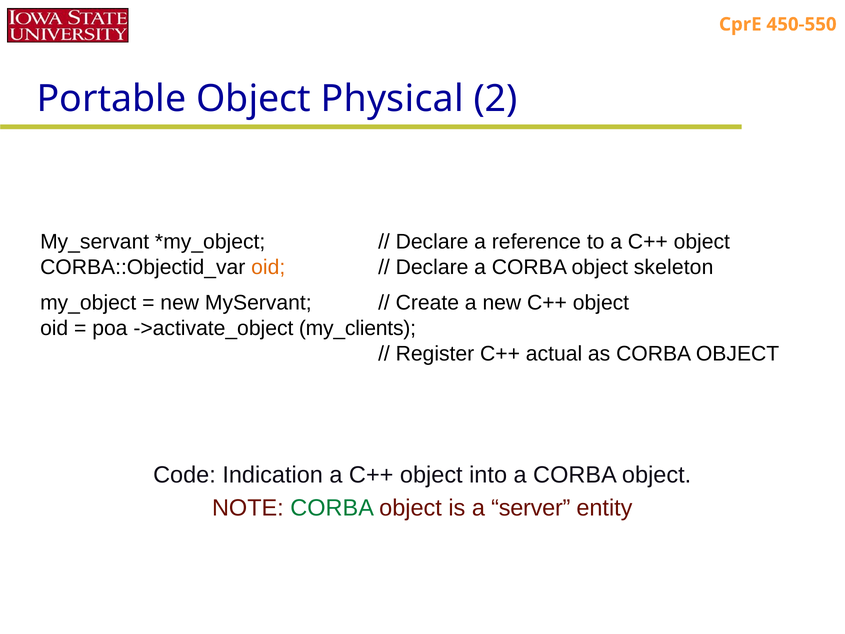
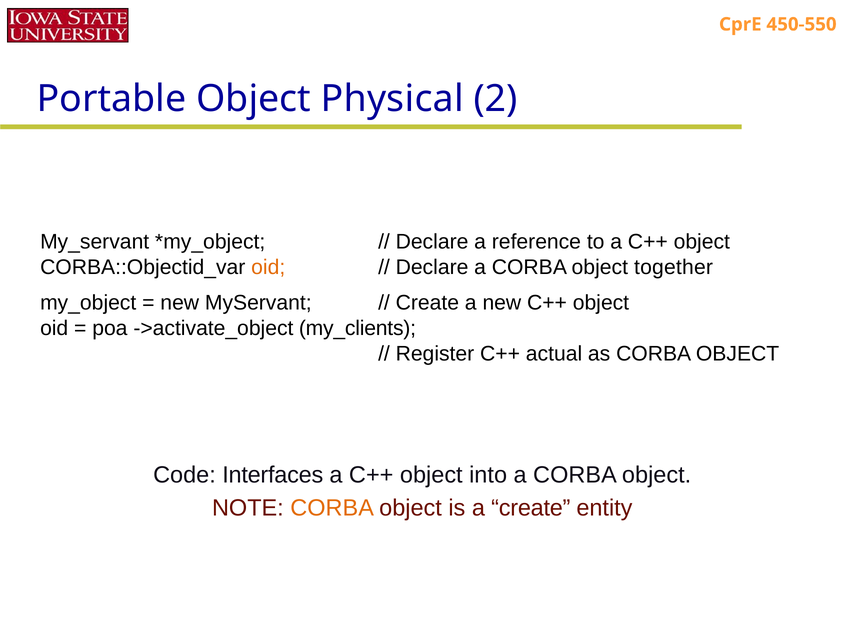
skeleton: skeleton -> together
Indication: Indication -> Interfaces
CORBA at (332, 508) colour: green -> orange
a server: server -> create
